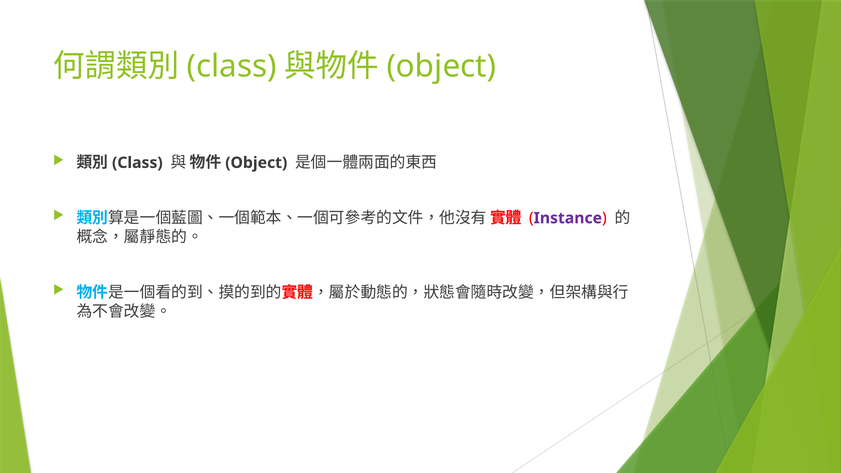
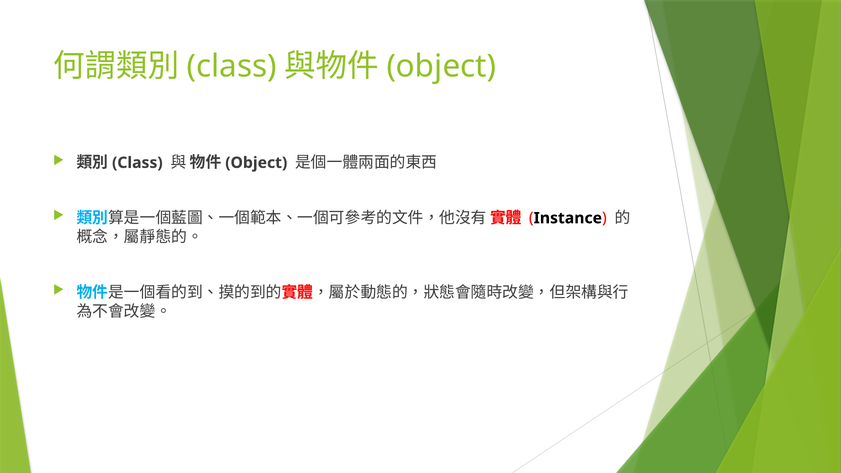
Instance colour: purple -> black
